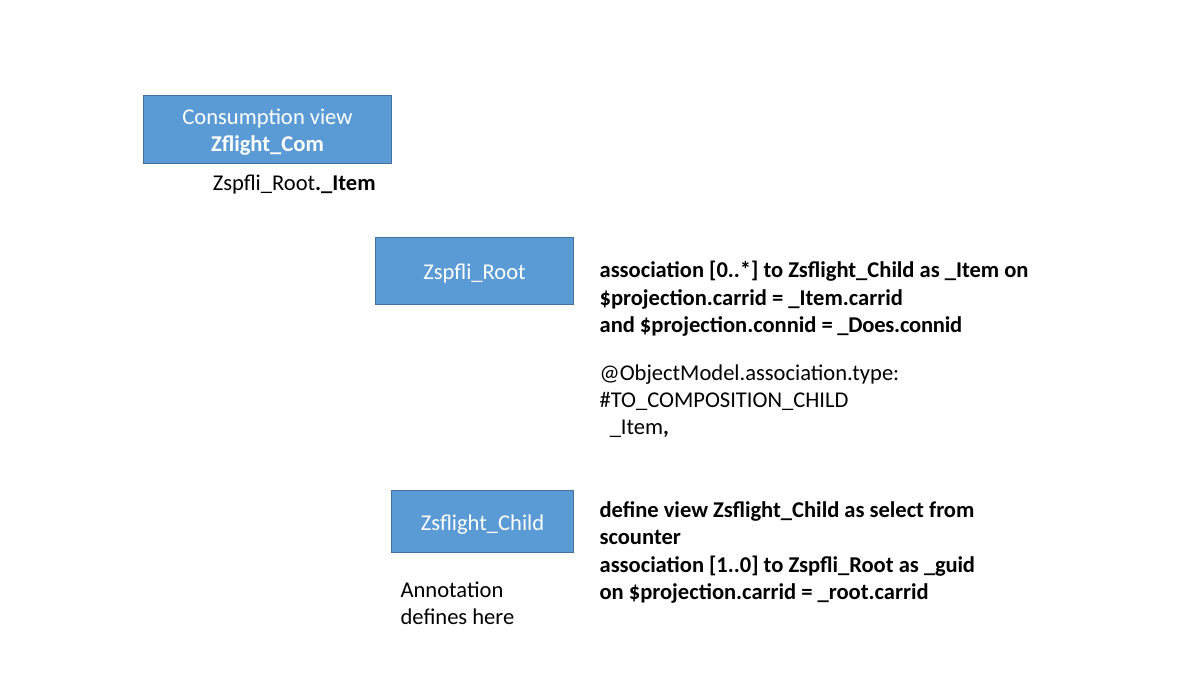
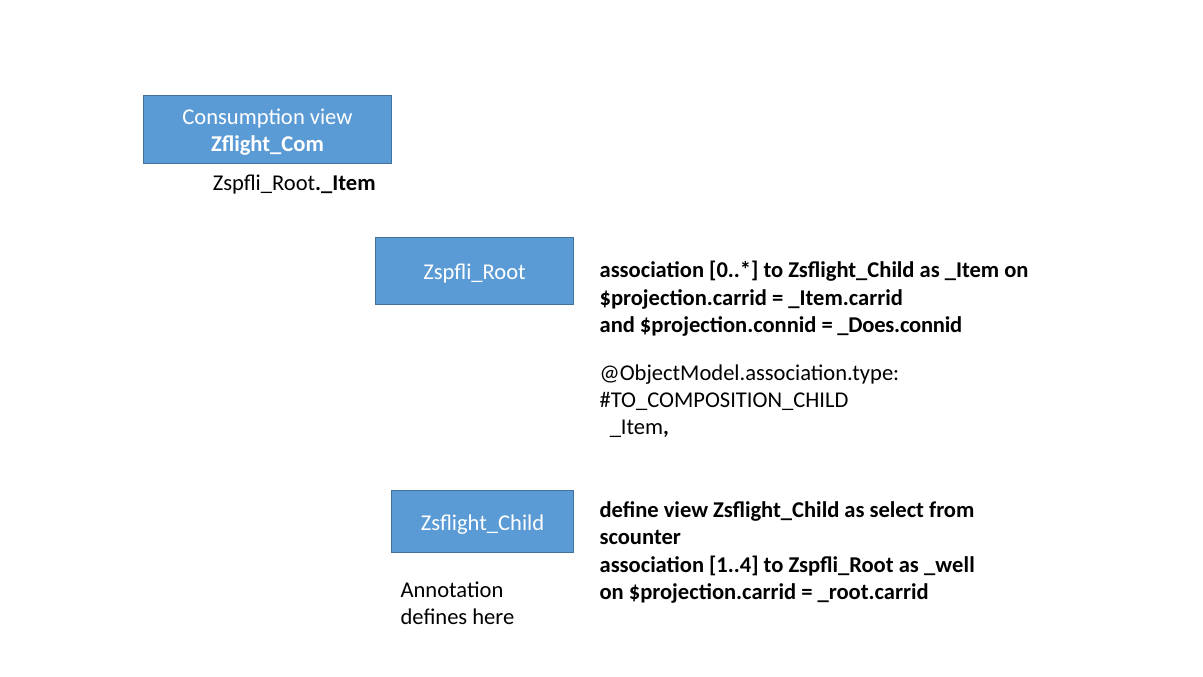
1..0: 1..0 -> 1..4
_guid: _guid -> _well
